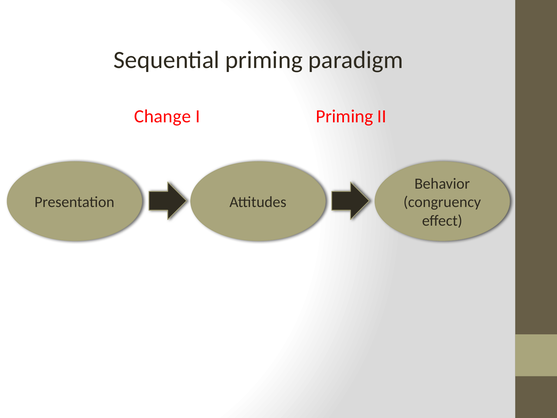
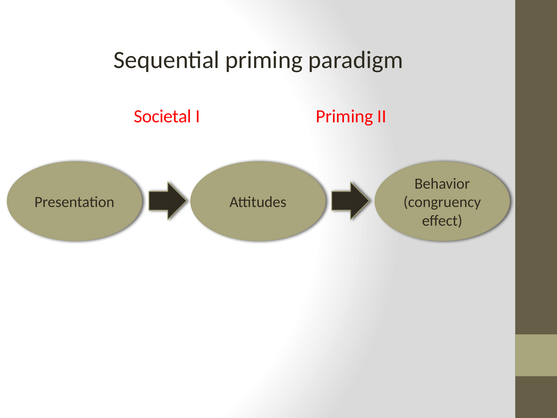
Change: Change -> Societal
